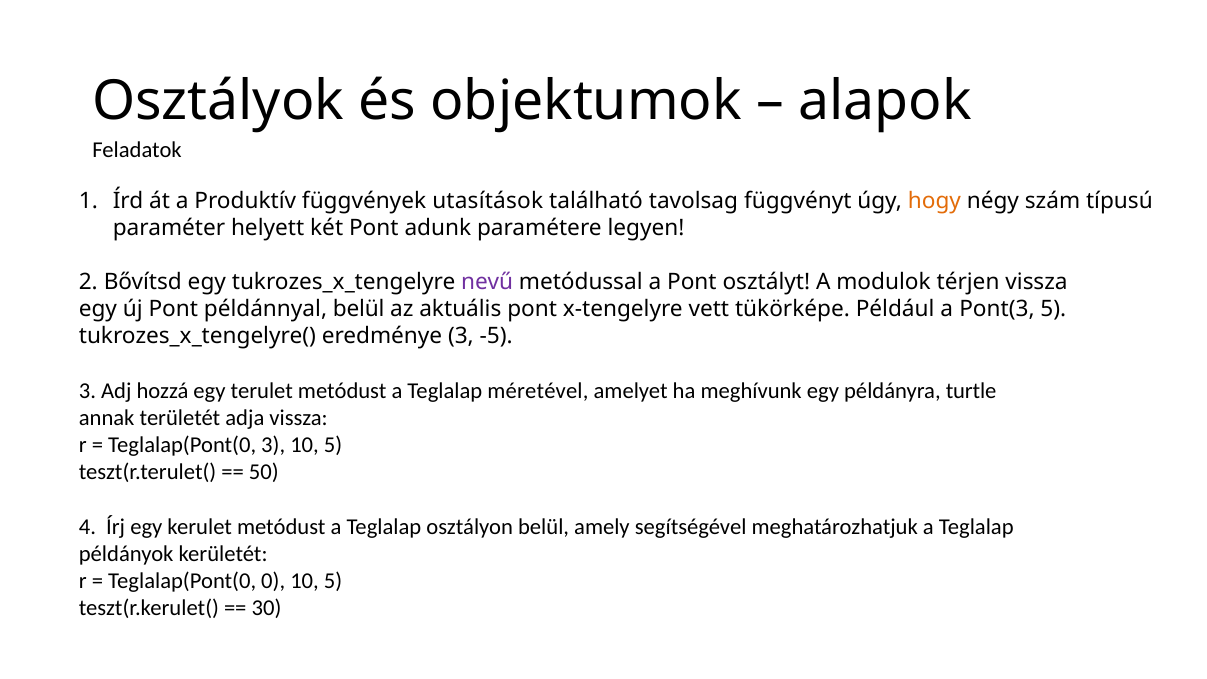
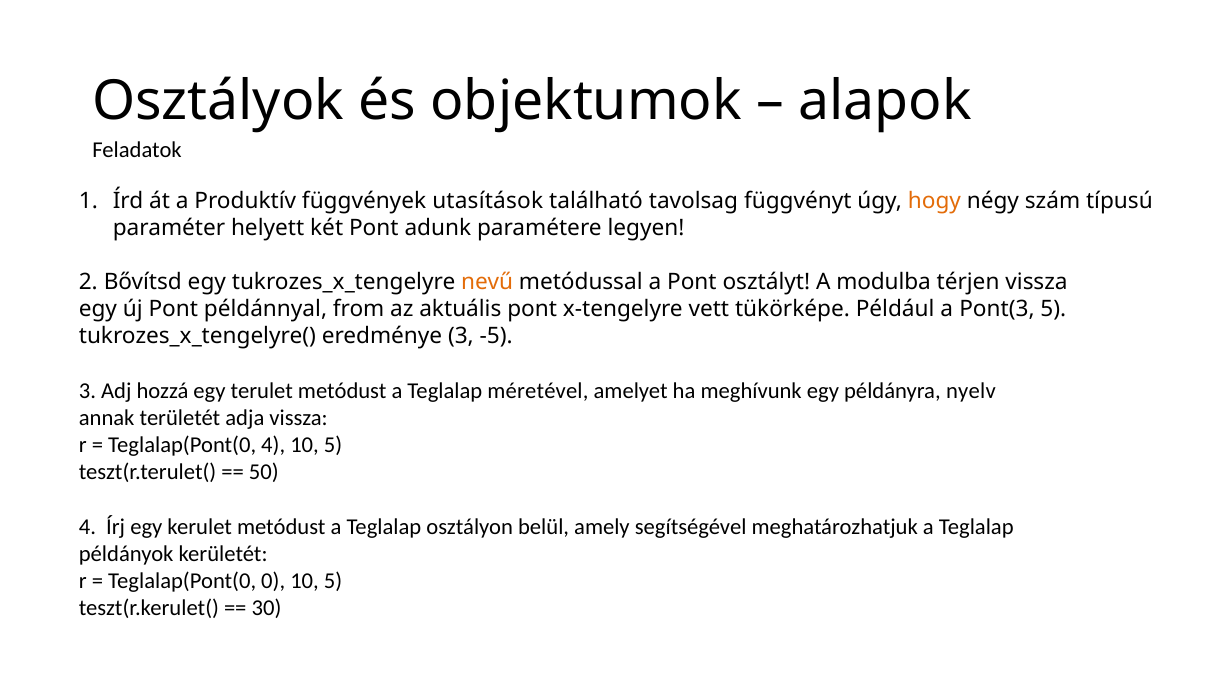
nevű colour: purple -> orange
modulok: modulok -> modulba
példánnyal belül: belül -> from
turtle: turtle -> nyelv
Teglalap(Pont(0 3: 3 -> 4
